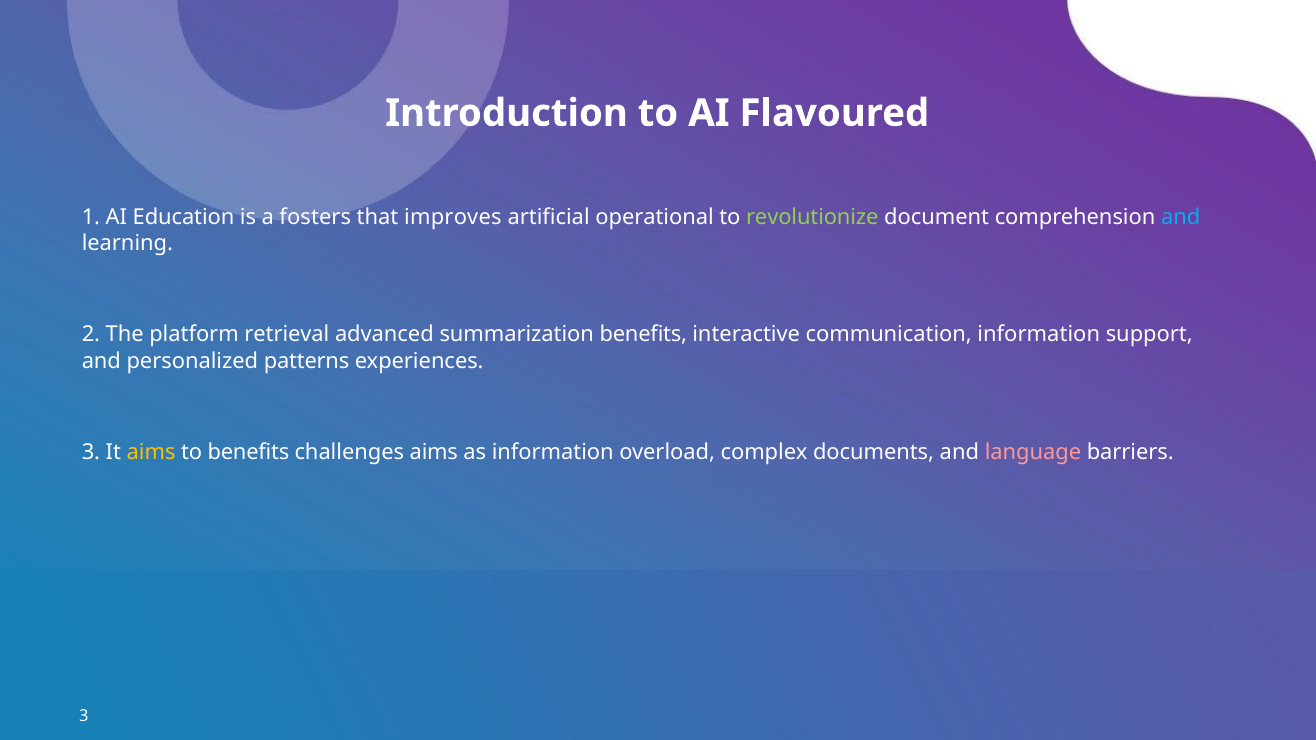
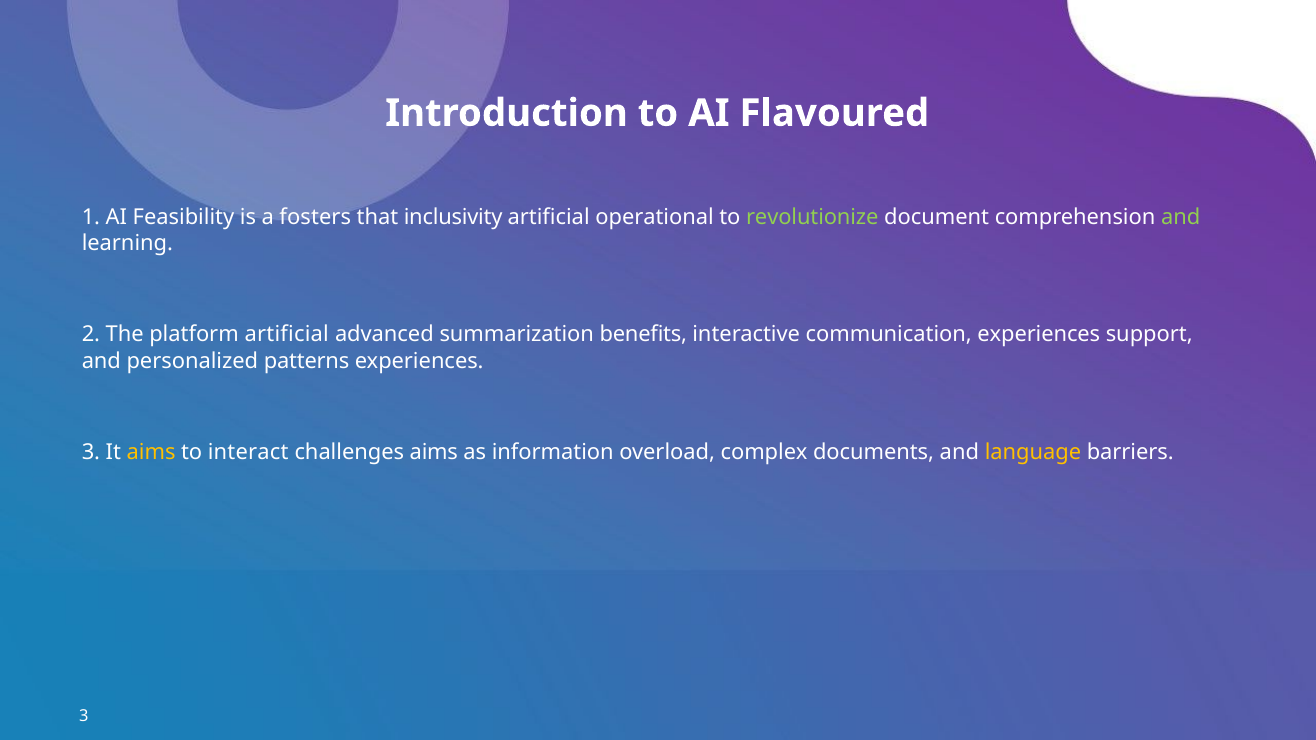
Education: Education -> Feasibility
improves: improves -> inclusivity
and at (1181, 217) colour: light blue -> light green
platform retrieval: retrieval -> artificial
communication information: information -> experiences
to benefits: benefits -> interact
language colour: pink -> yellow
